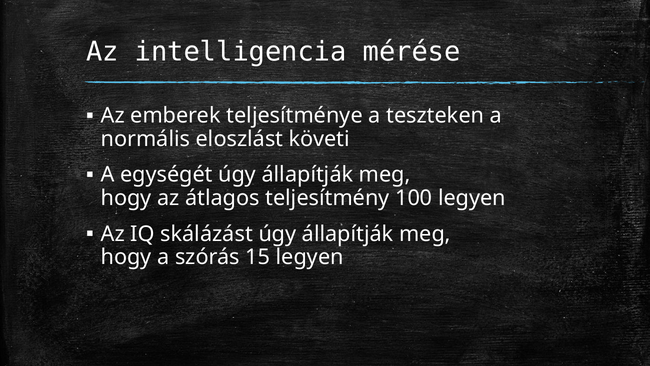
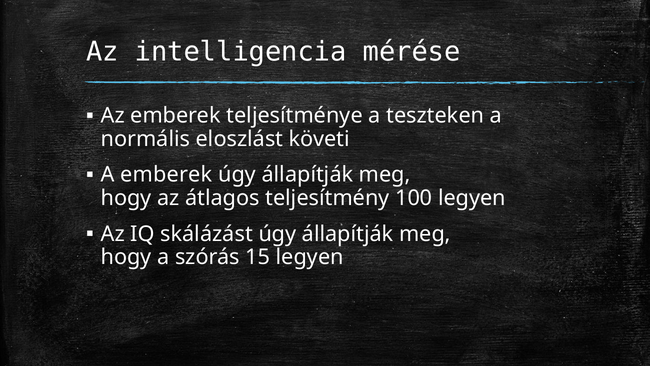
A egységét: egységét -> emberek
